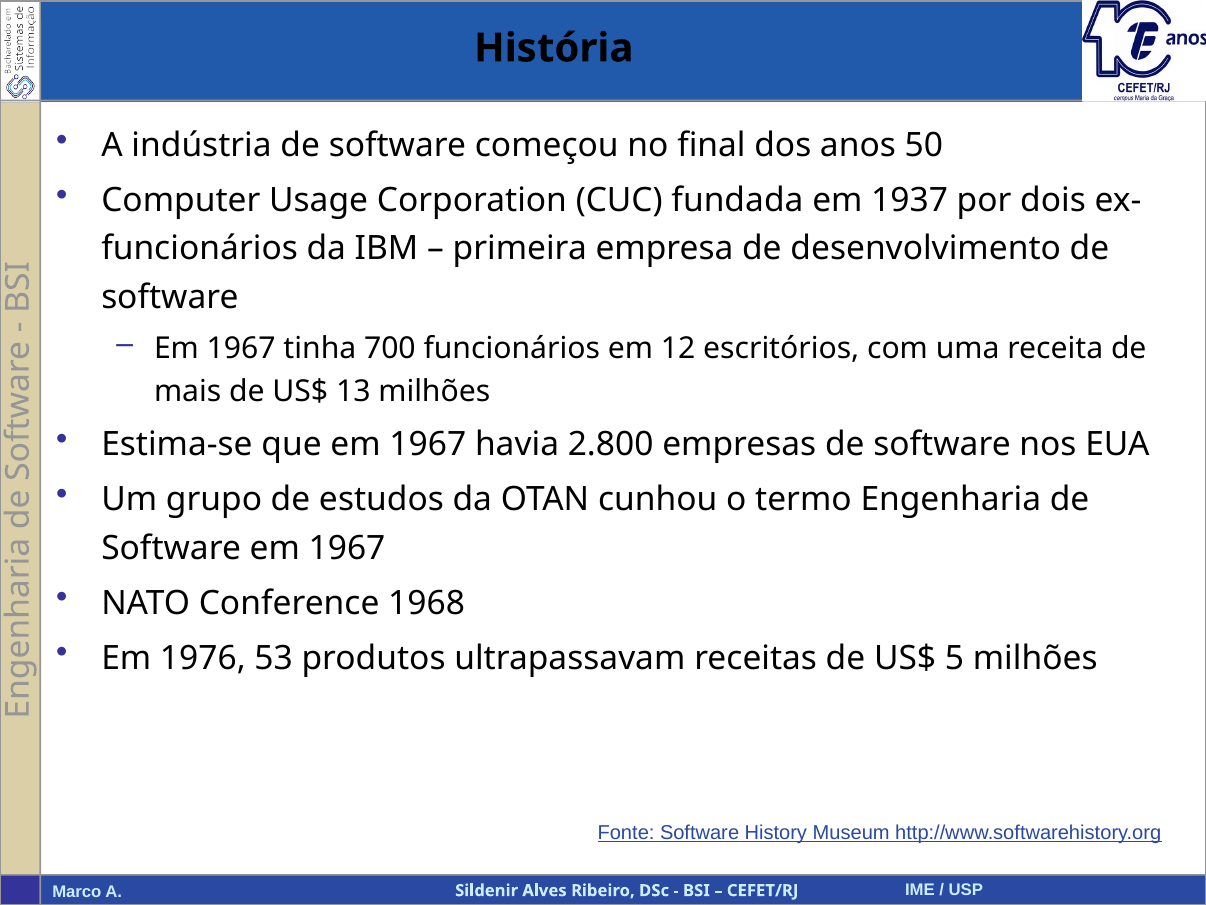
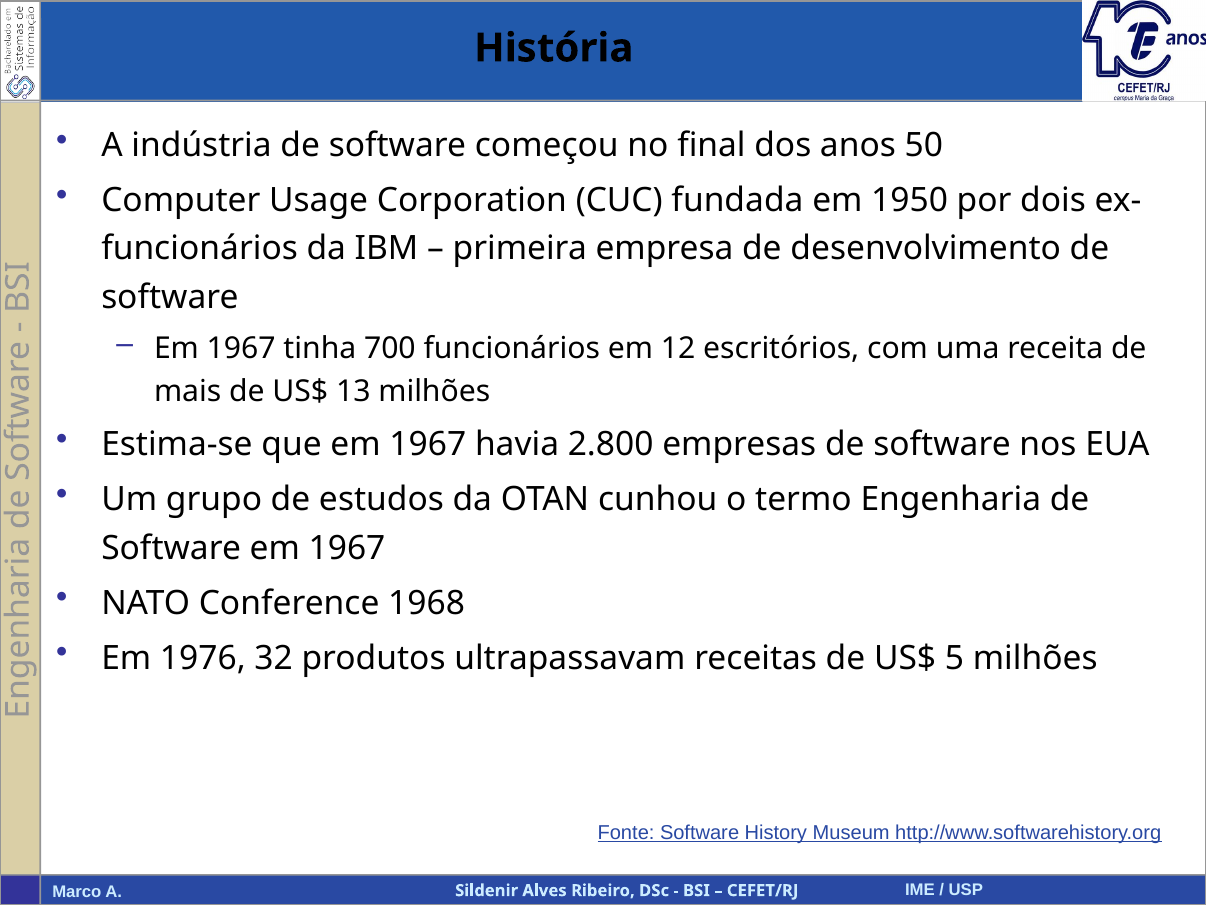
1937: 1937 -> 1950
53: 53 -> 32
